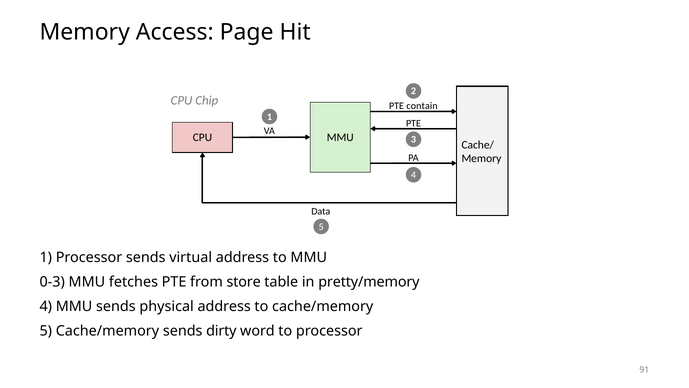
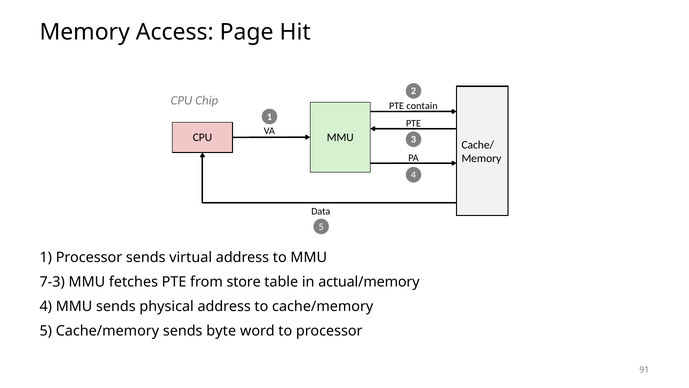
0-3: 0-3 -> 7-3
pretty/memory: pretty/memory -> actual/memory
dirty: dirty -> byte
